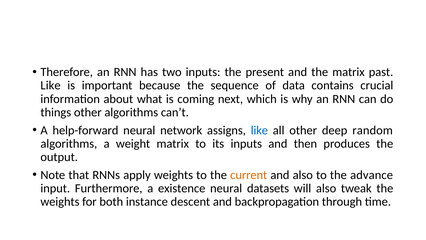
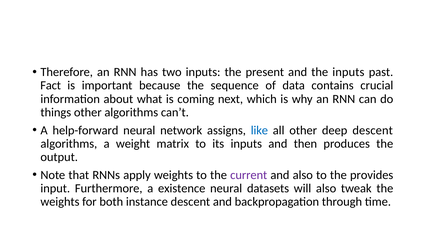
the matrix: matrix -> inputs
Like at (51, 85): Like -> Fact
deep random: random -> descent
current colour: orange -> purple
advance: advance -> provides
